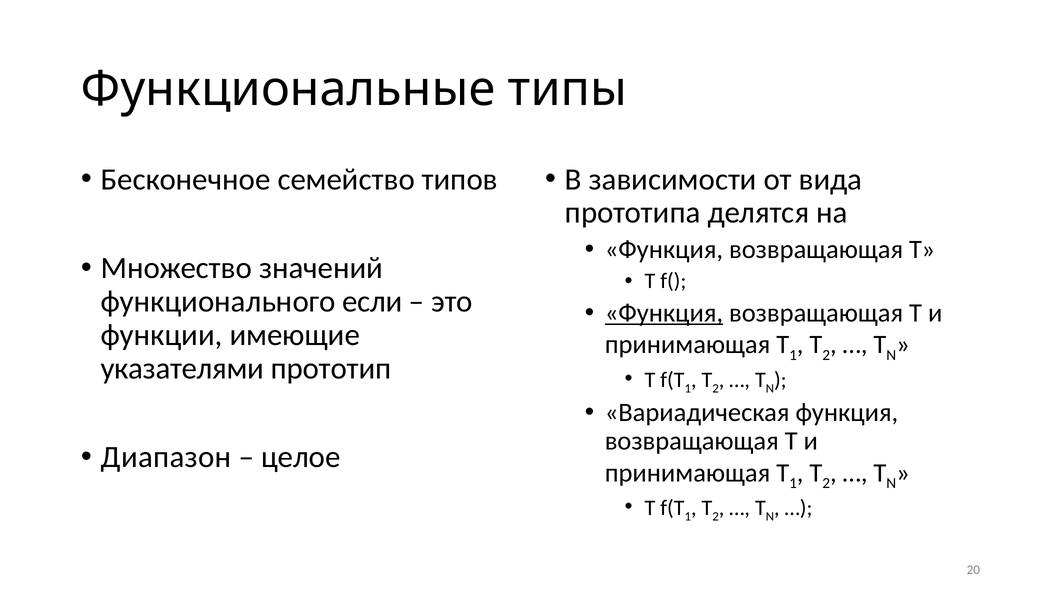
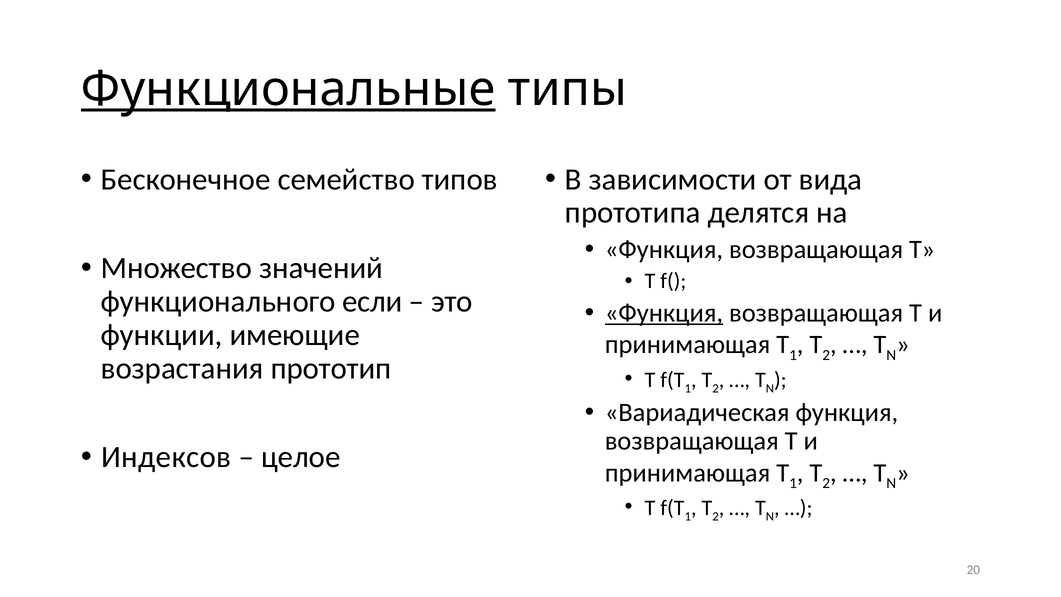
Функциональные underline: none -> present
указателями: указателями -> возрастания
Диапазон: Диапазон -> Индексов
